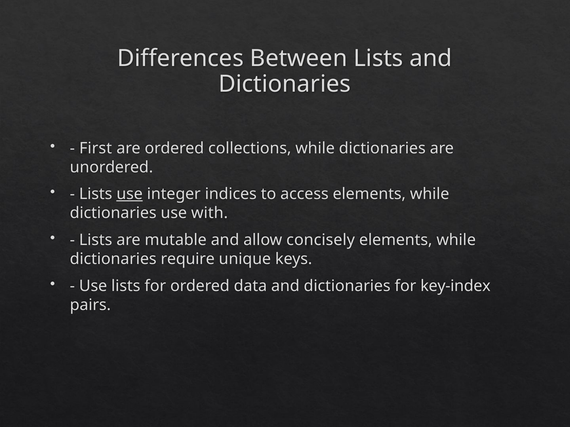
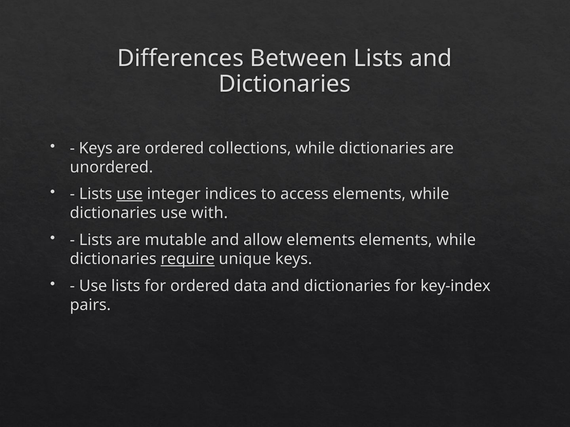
First at (96, 148): First -> Keys
allow concisely: concisely -> elements
require underline: none -> present
